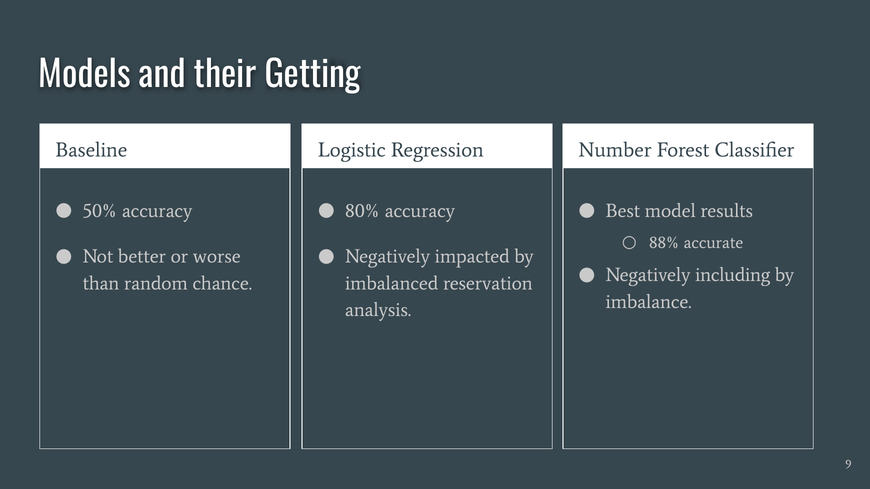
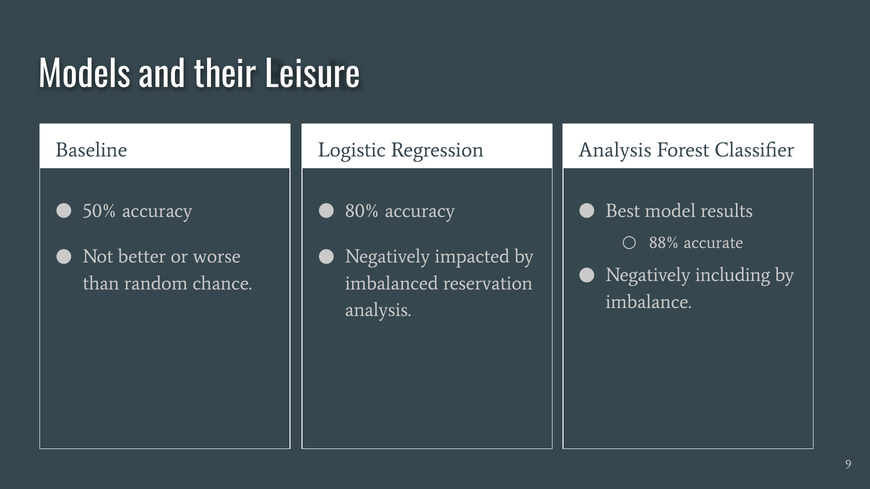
Getting: Getting -> Leisure
Number at (615, 150): Number -> Analysis
